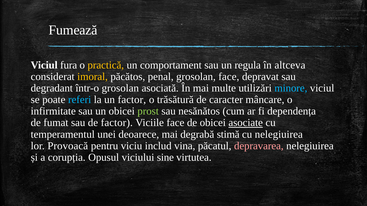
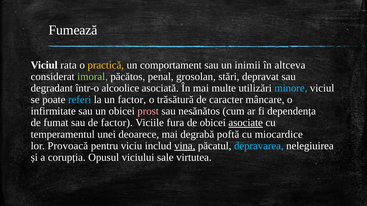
fura: fura -> rata
regula: regula -> inimii
imoral colour: yellow -> light green
grosolan face: face -> stări
într-o grosolan: grosolan -> alcoolice
prost colour: light green -> pink
Viciile face: face -> fura
stimă: stimă -> poftă
cu nelegiuirea: nelegiuirea -> miocardice
vina underline: none -> present
depravarea colour: pink -> light blue
sine: sine -> sale
